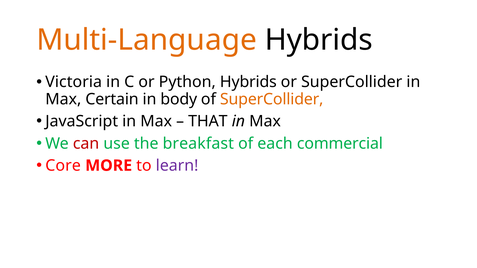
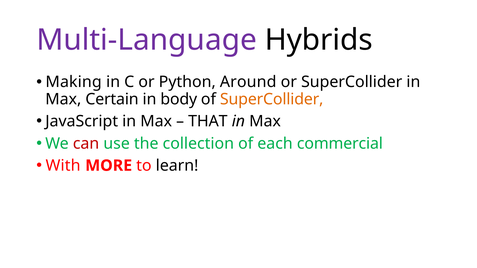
Multi-Language colour: orange -> purple
Victoria: Victoria -> Making
Python Hybrids: Hybrids -> Around
breakfast: breakfast -> collection
Core: Core -> With
learn colour: purple -> black
